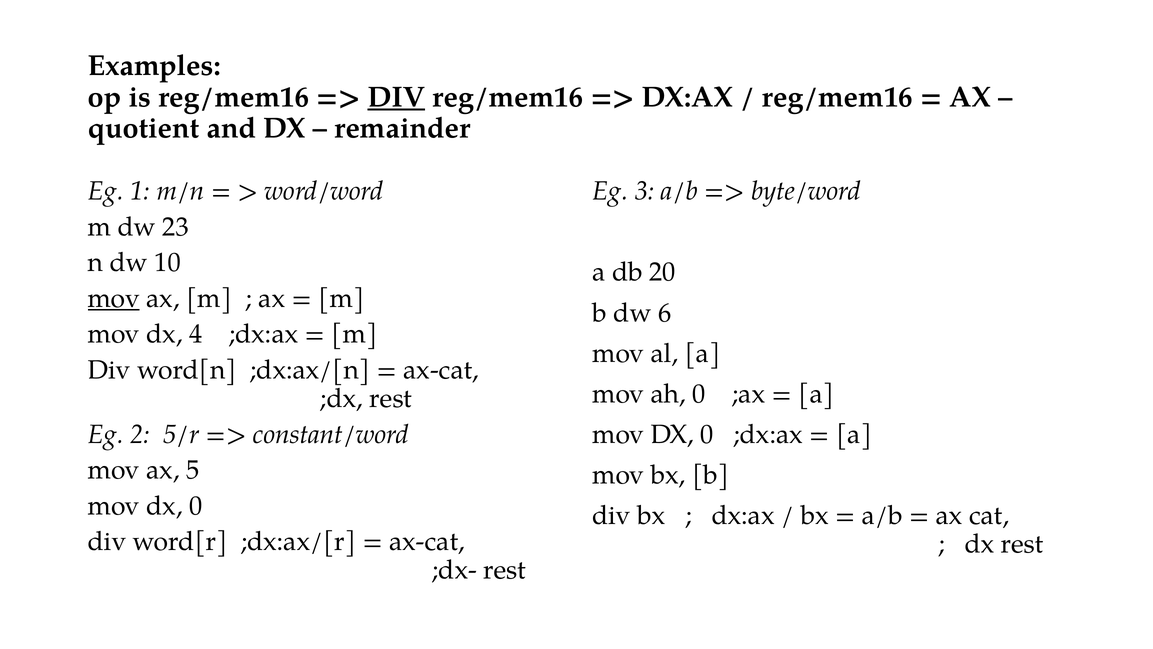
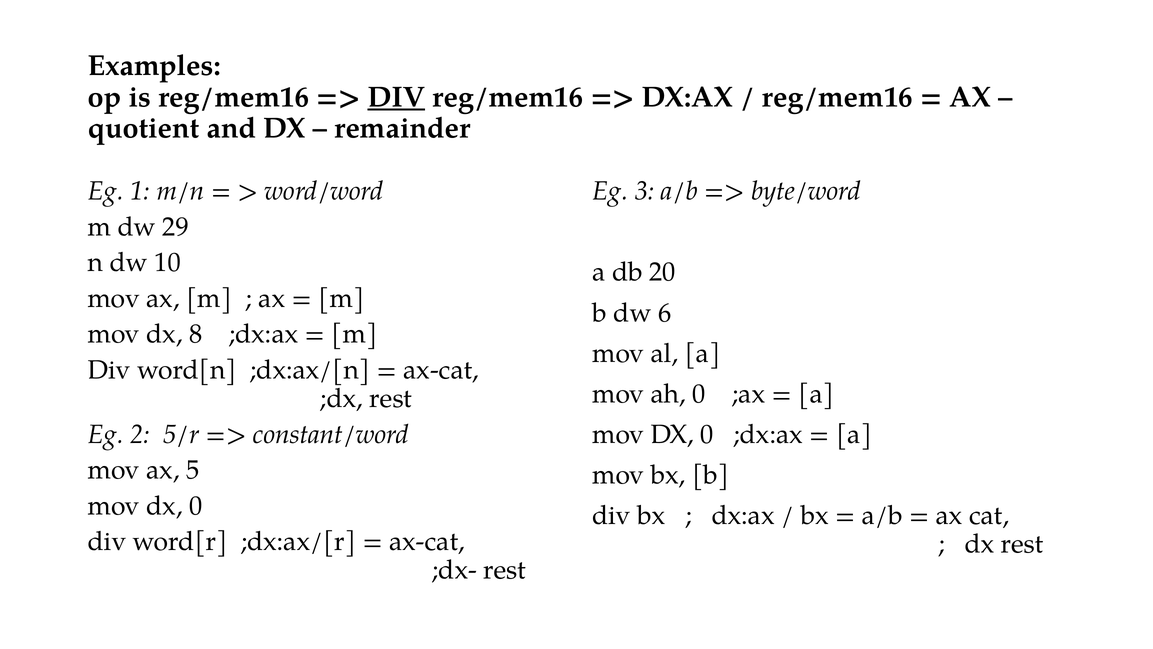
23: 23 -> 29
mov at (114, 298) underline: present -> none
4: 4 -> 8
